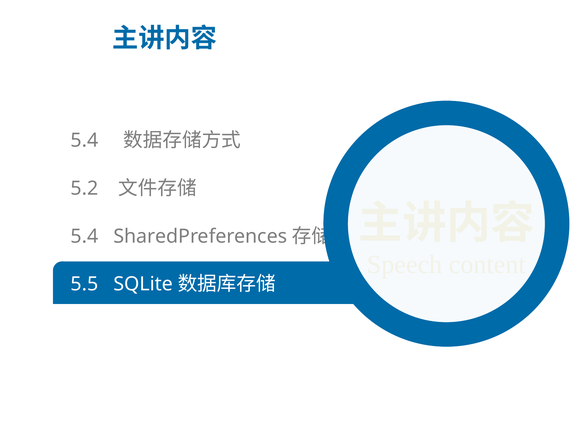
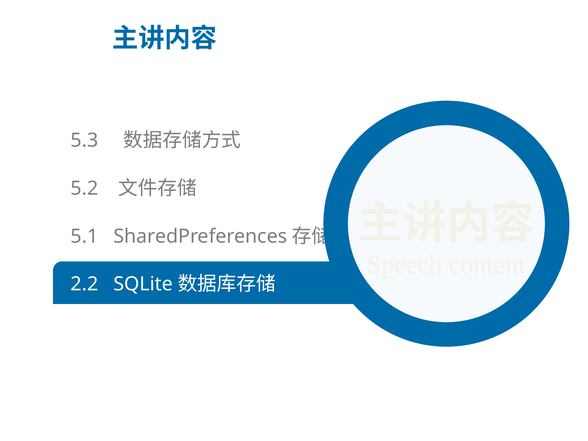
5.4 at (84, 141): 5.4 -> 5.3
5.4 at (84, 236): 5.4 -> 5.1
5.5: 5.5 -> 2.2
